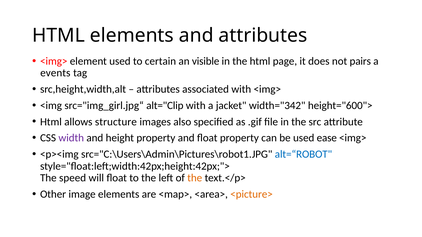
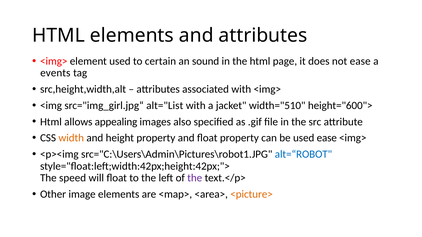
visible: visible -> sound
not pairs: pairs -> ease
alt="Clip: alt="Clip -> alt="List
width="342: width="342 -> width="510
structure: structure -> appealing
width colour: purple -> orange
the at (195, 178) colour: orange -> purple
